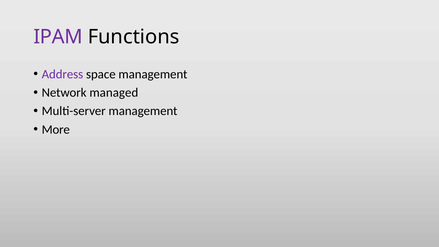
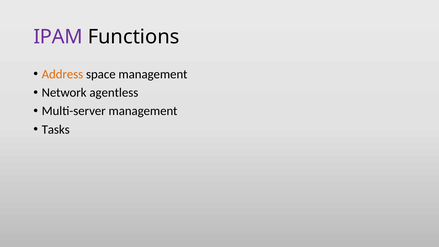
Address colour: purple -> orange
managed: managed -> agentless
More: More -> Tasks
